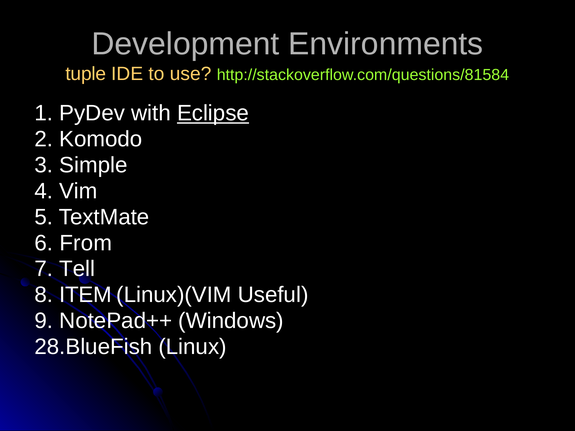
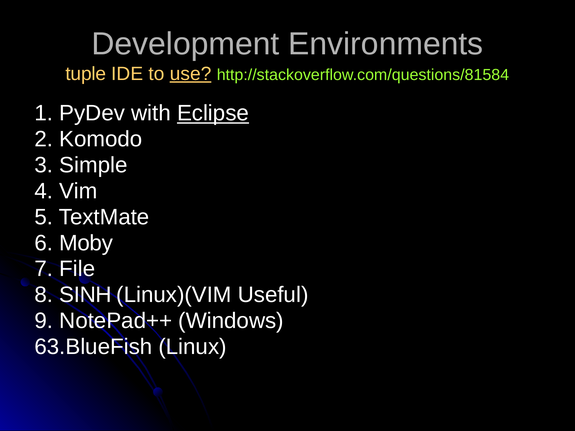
use underline: none -> present
From: From -> Moby
Tell: Tell -> File
ITEM: ITEM -> SINH
28.BlueFish: 28.BlueFish -> 63.BlueFish
